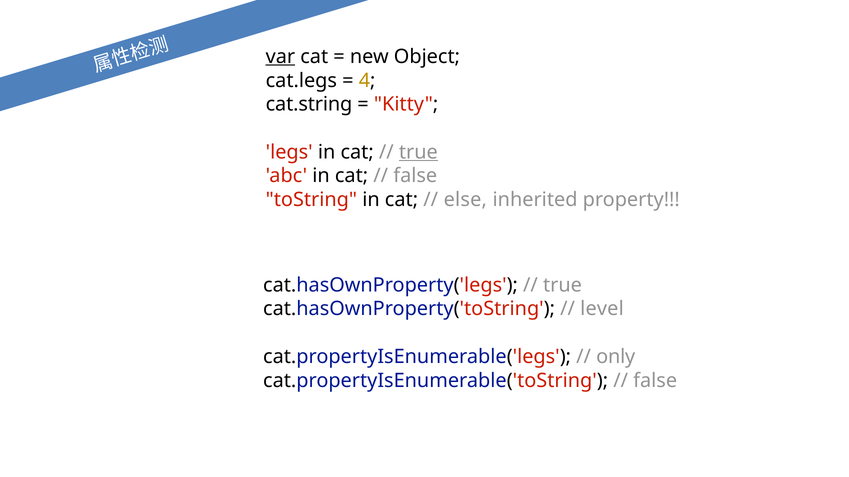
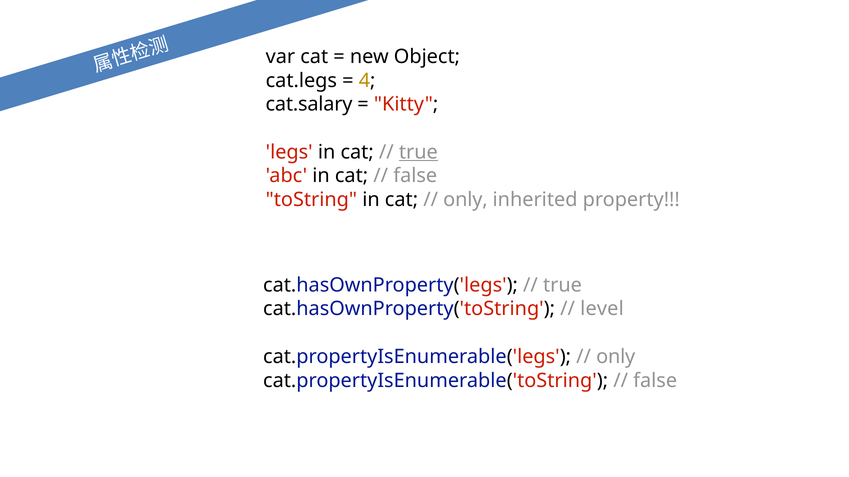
var underline: present -> none
cat.string: cat.string -> cat.salary
else at (465, 200): else -> only
